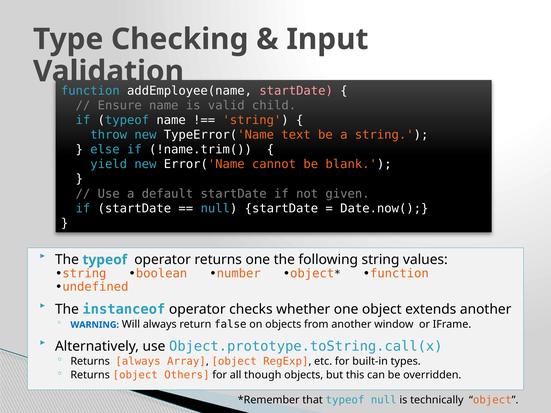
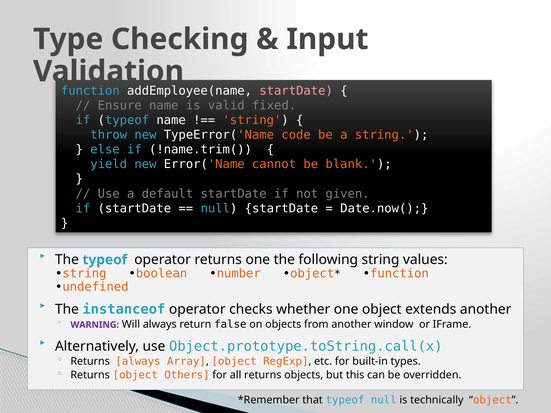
child: child -> fixed
text: text -> code
WARNING colour: blue -> purple
all though: though -> returns
